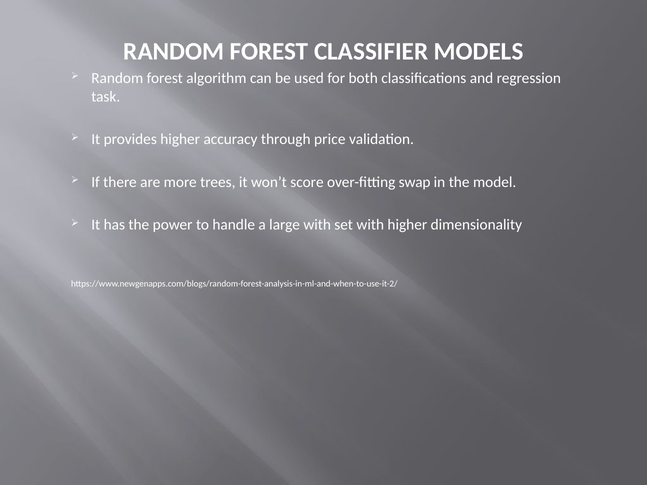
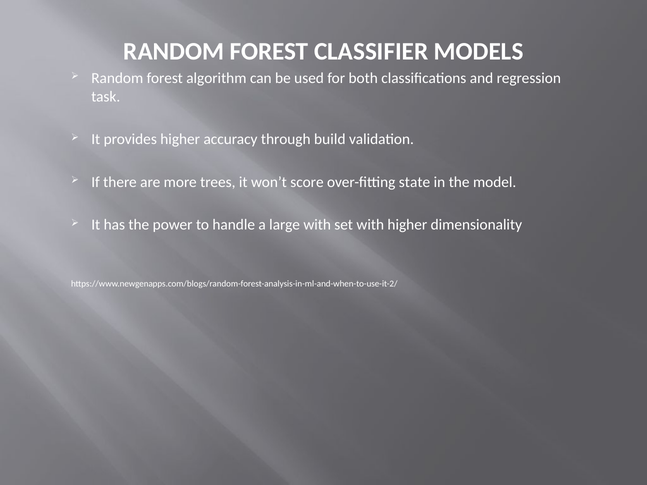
price: price -> build
swap: swap -> state
